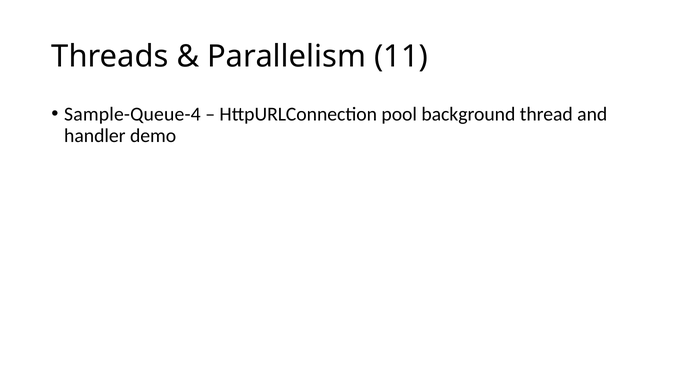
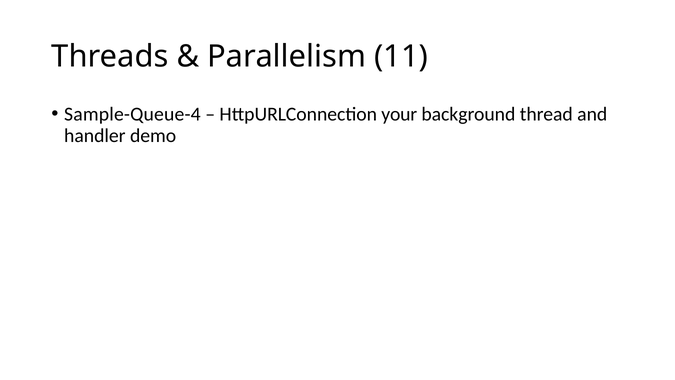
pool: pool -> your
